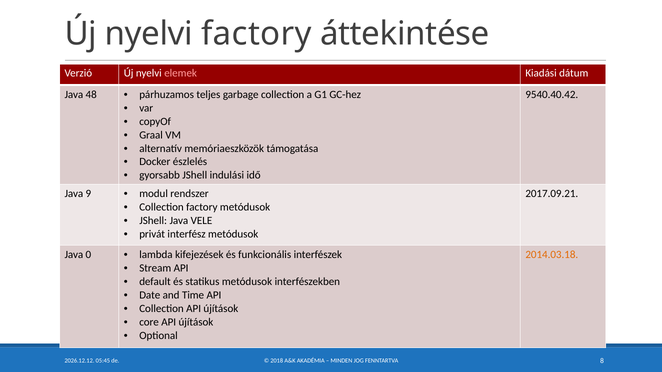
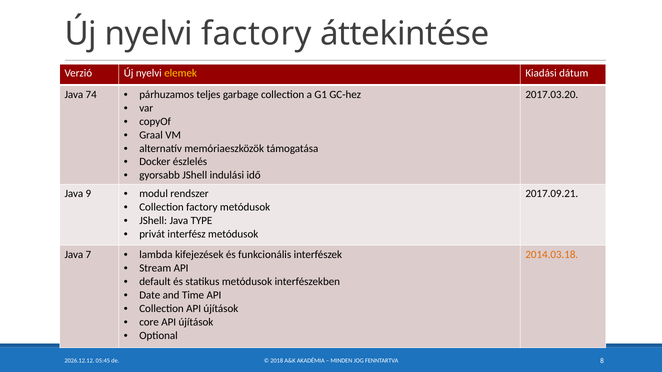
elemek colour: pink -> yellow
48: 48 -> 74
9540.40.42: 9540.40.42 -> 2017.03.20
VELE: VELE -> TYPE
0: 0 -> 7
